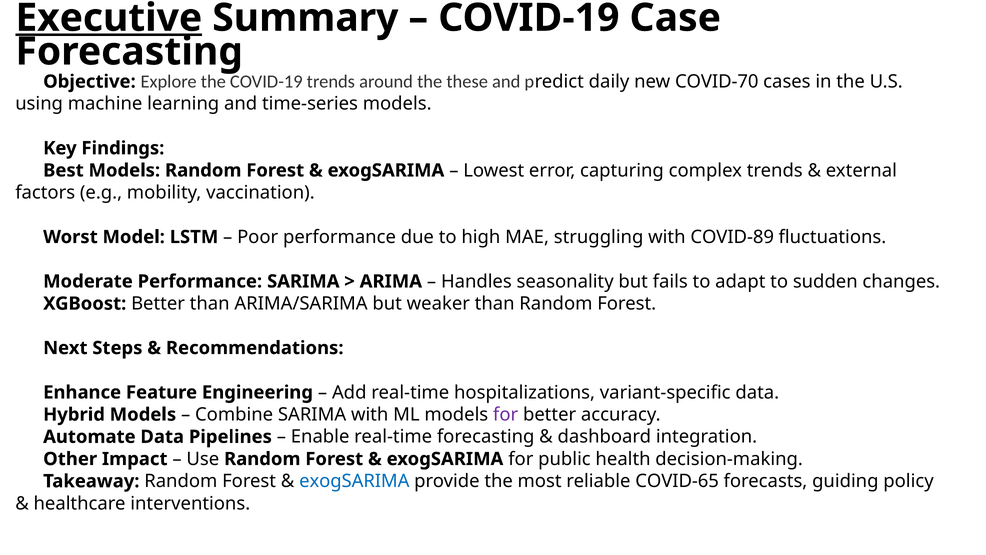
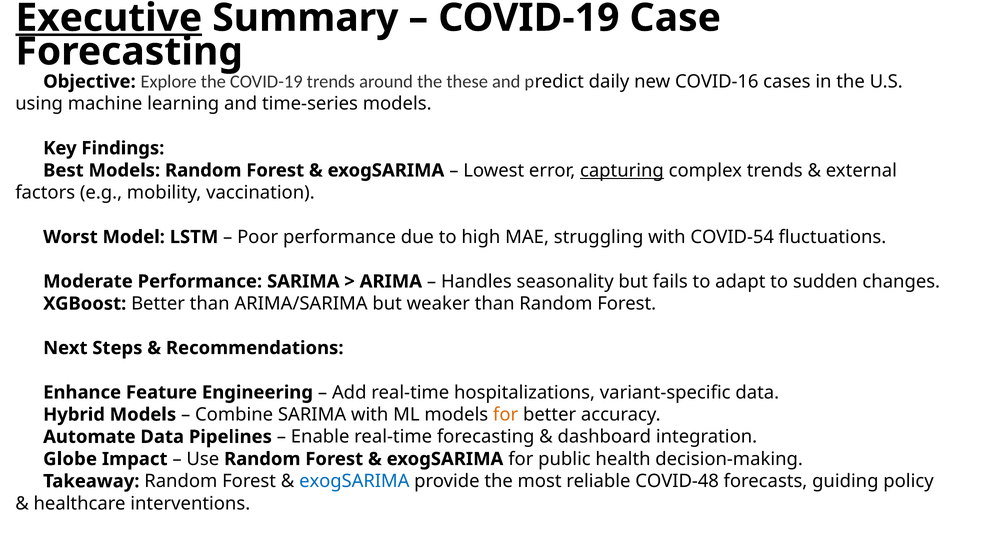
COVID-70: COVID-70 -> COVID-16
capturing underline: none -> present
COVID-89: COVID-89 -> COVID-54
for at (506, 414) colour: purple -> orange
Other: Other -> Globe
COVID-65: COVID-65 -> COVID-48
